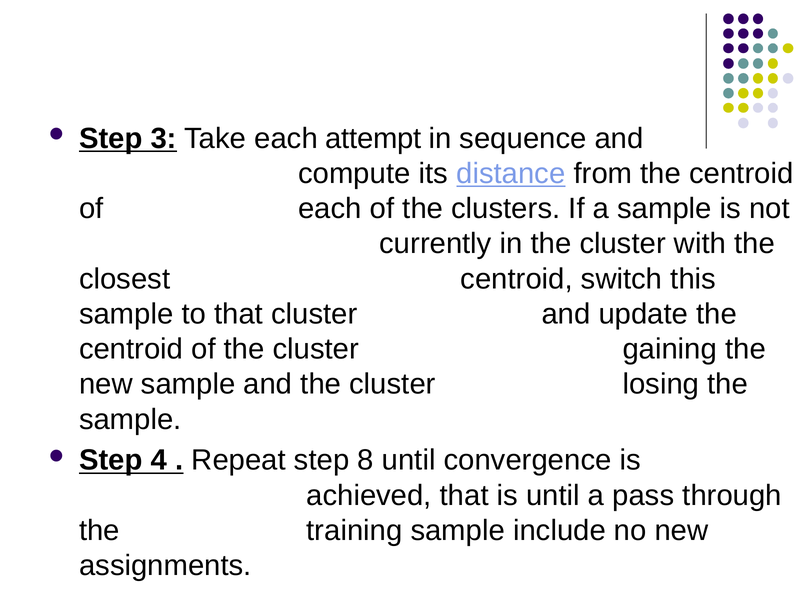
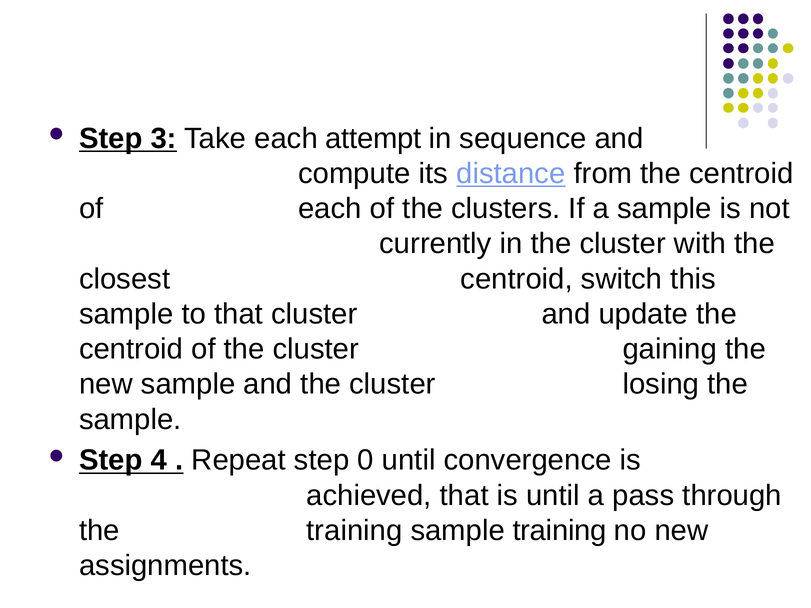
8: 8 -> 0
sample include: include -> training
